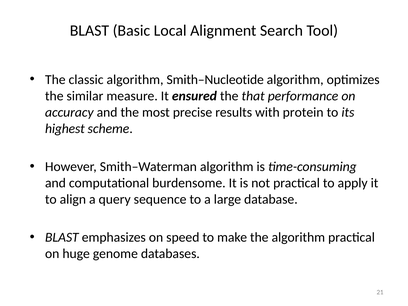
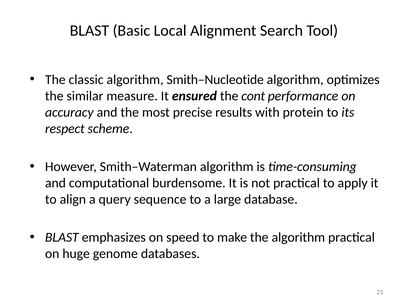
that: that -> cont
highest: highest -> respect
